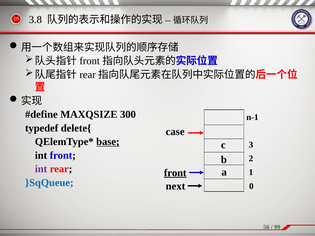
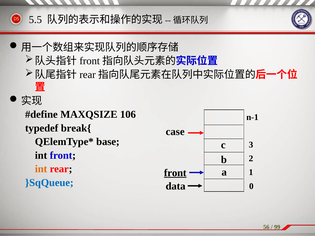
3.8: 3.8 -> 5.5
300: 300 -> 106
delete{: delete{ -> break{
base underline: present -> none
int at (41, 169) colour: purple -> orange
next: next -> data
